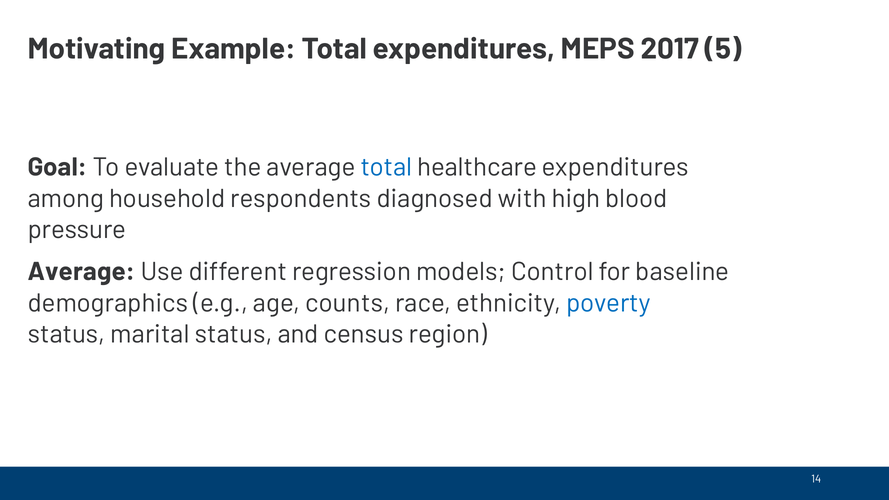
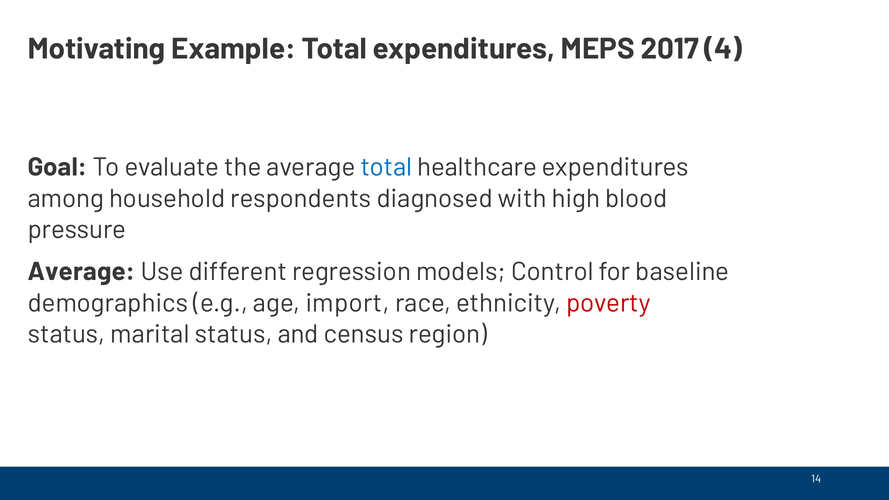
5: 5 -> 4
counts: counts -> import
poverty colour: blue -> red
